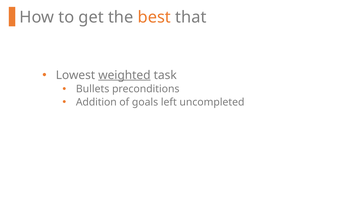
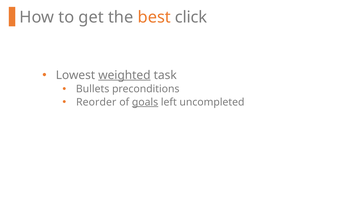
that: that -> click
Addition: Addition -> Reorder
goals underline: none -> present
